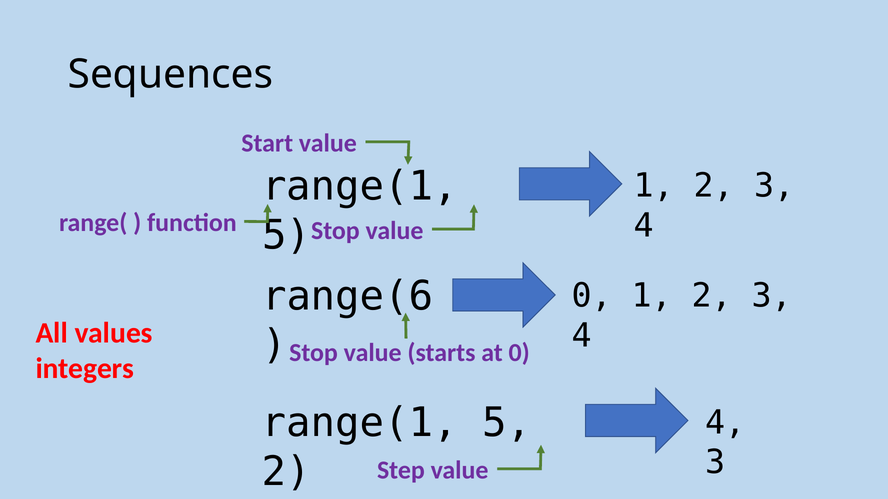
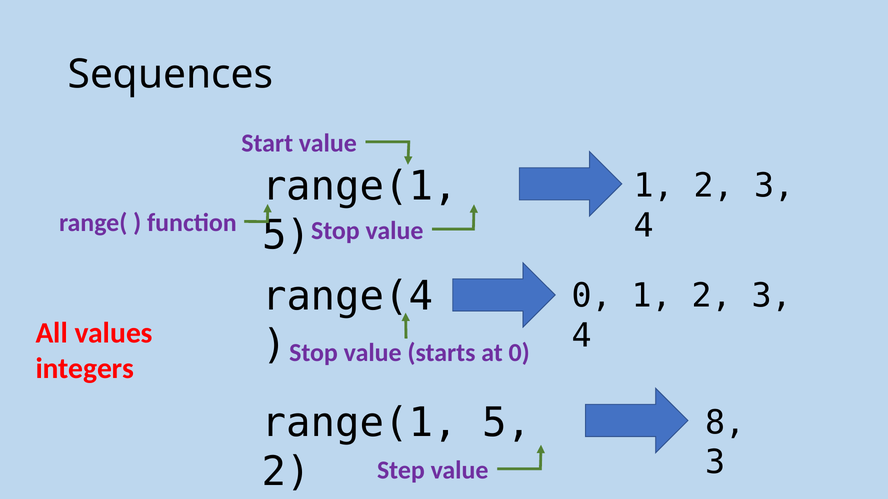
range(6: range(6 -> range(4
4 at (725, 423): 4 -> 8
